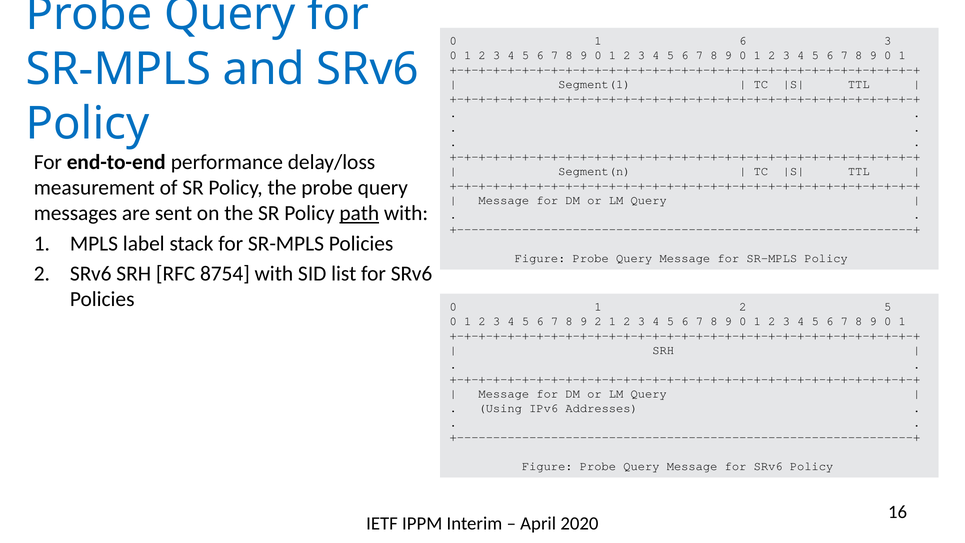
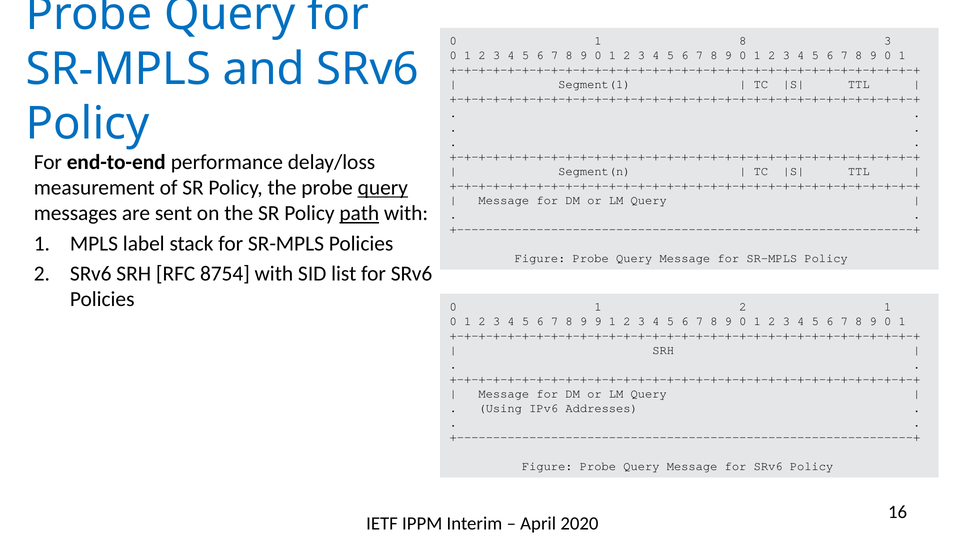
1 6: 6 -> 8
query at (383, 188) underline: none -> present
2 5: 5 -> 1
9 2: 2 -> 9
